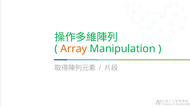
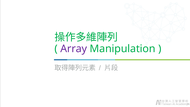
Array colour: orange -> purple
